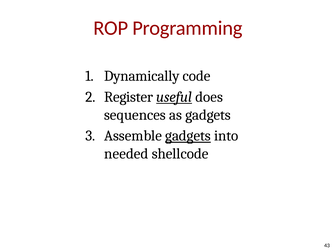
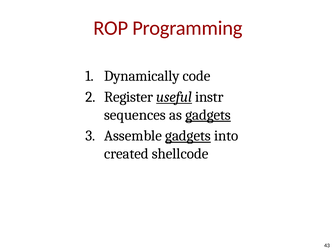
does: does -> instr
gadgets at (208, 115) underline: none -> present
needed: needed -> created
